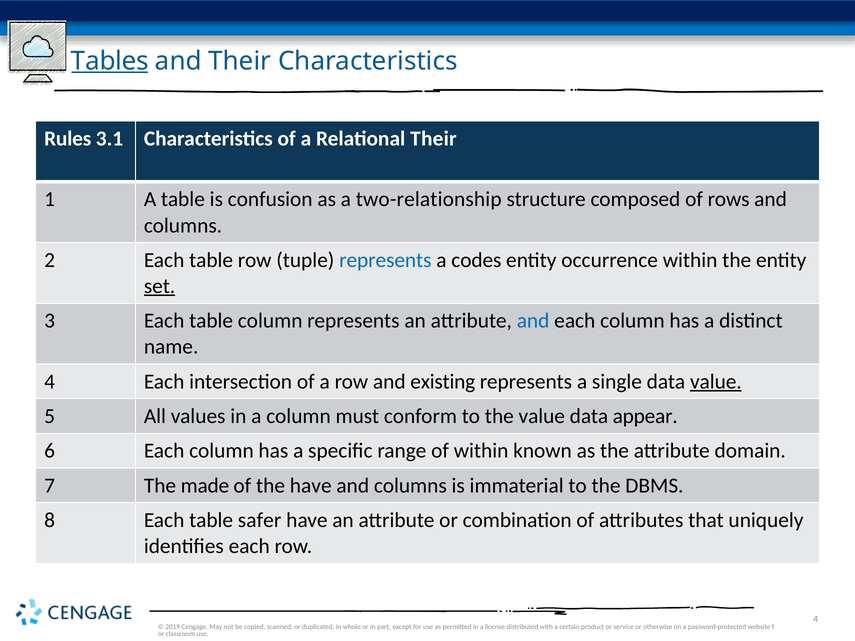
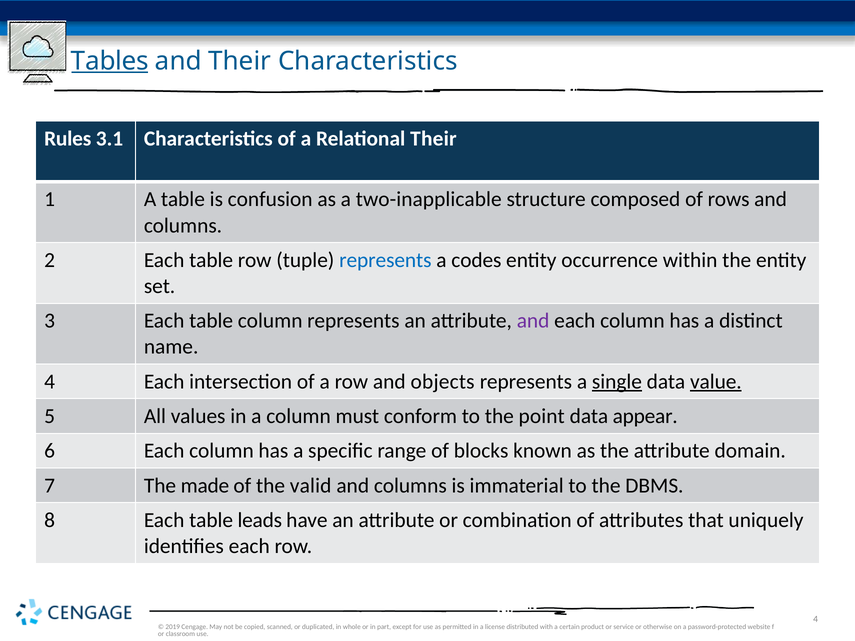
two-relationship: two-relationship -> two-inapplicable
set underline: present -> none
and at (533, 321) colour: blue -> purple
existing: existing -> objects
single underline: none -> present
the value: value -> point
of within: within -> blocks
the have: have -> valid
safer: safer -> leads
